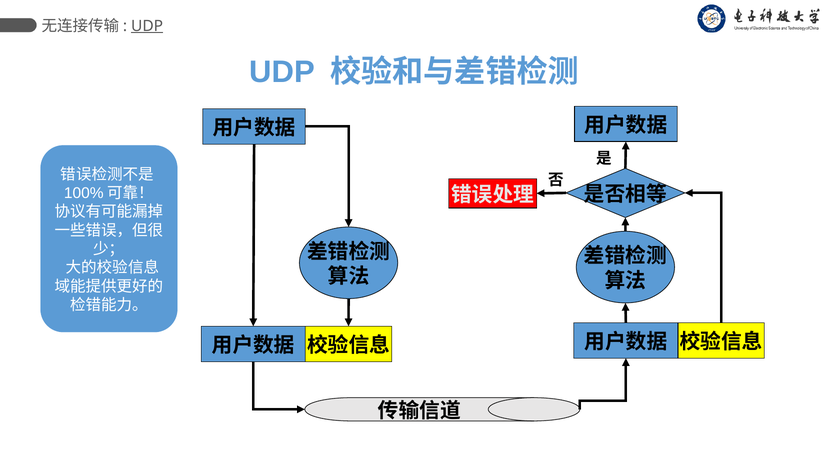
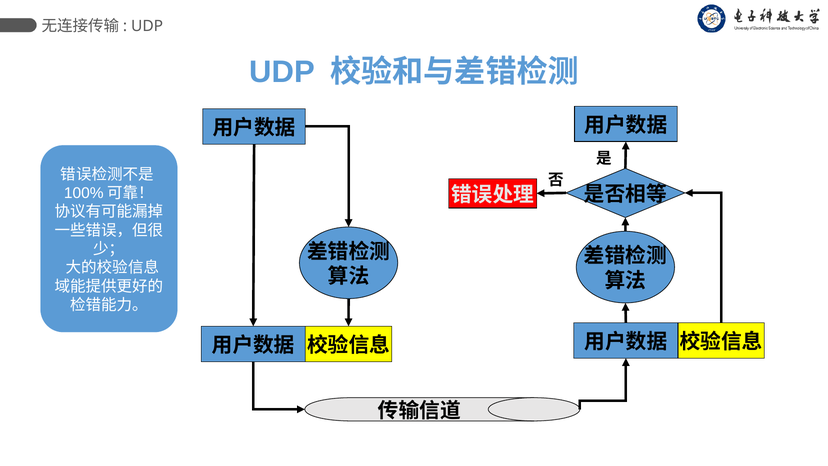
UDP at (147, 26) underline: present -> none
